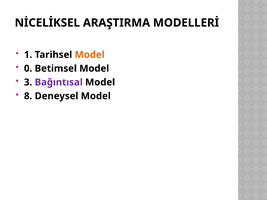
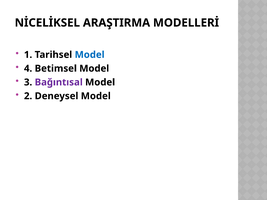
Model at (90, 55) colour: orange -> blue
0: 0 -> 4
8: 8 -> 2
